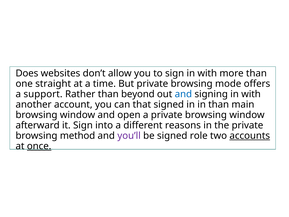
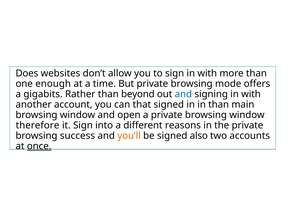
straight: straight -> enough
support: support -> gigabits
afterward: afterward -> therefore
method: method -> success
you’ll colour: purple -> orange
role: role -> also
accounts underline: present -> none
